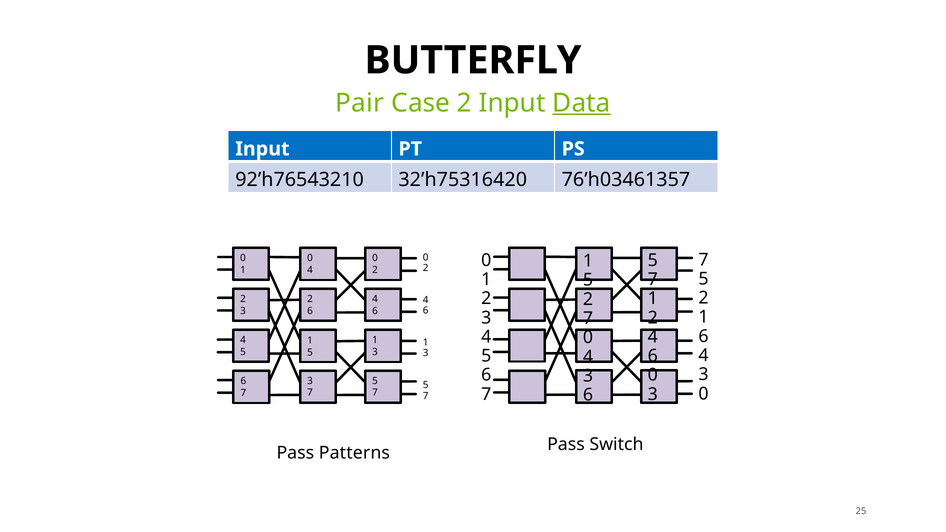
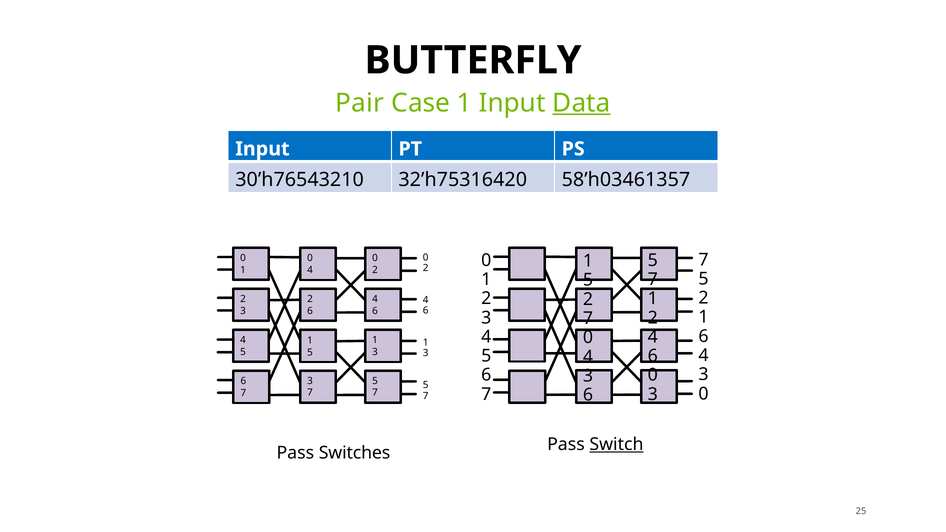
Case 2: 2 -> 1
92’h76543210: 92’h76543210 -> 30’h76543210
76’h03461357: 76’h03461357 -> 58’h03461357
Switch underline: none -> present
Patterns: Patterns -> Switches
